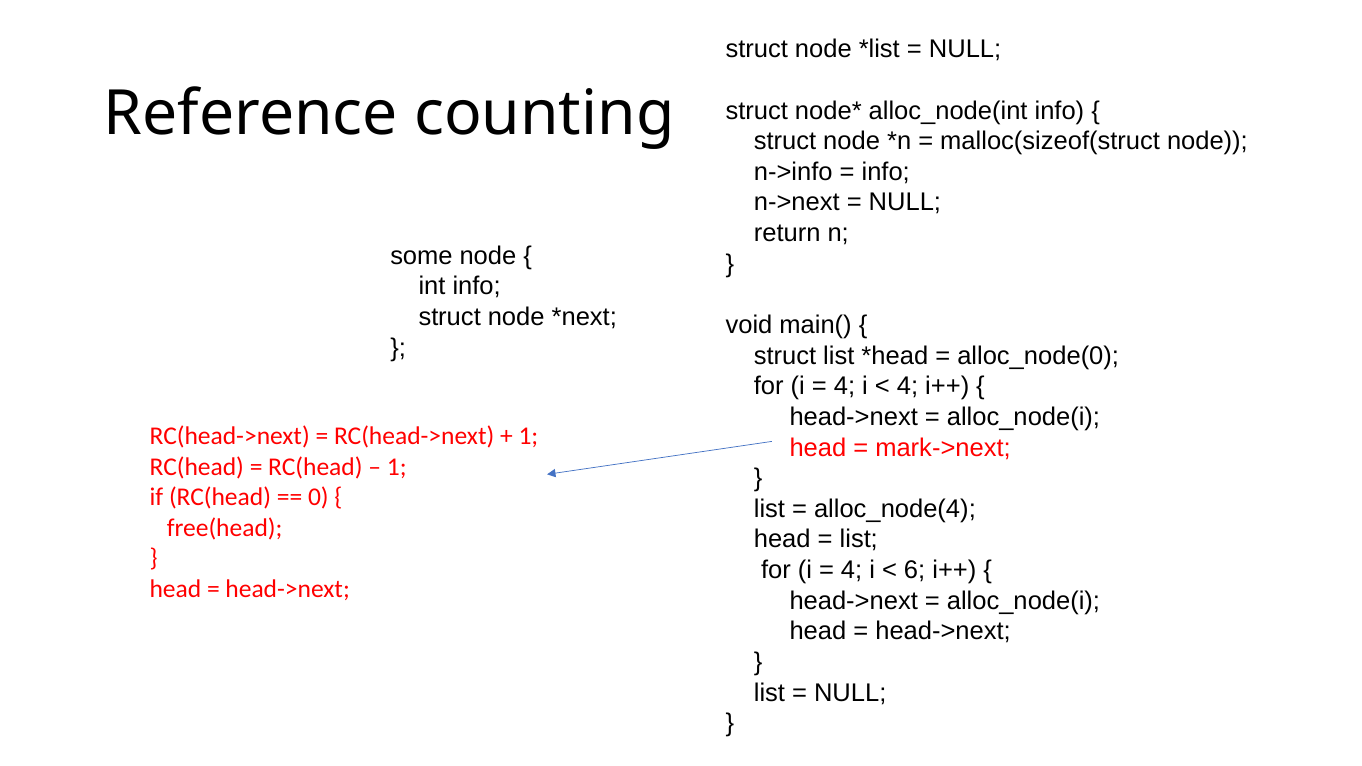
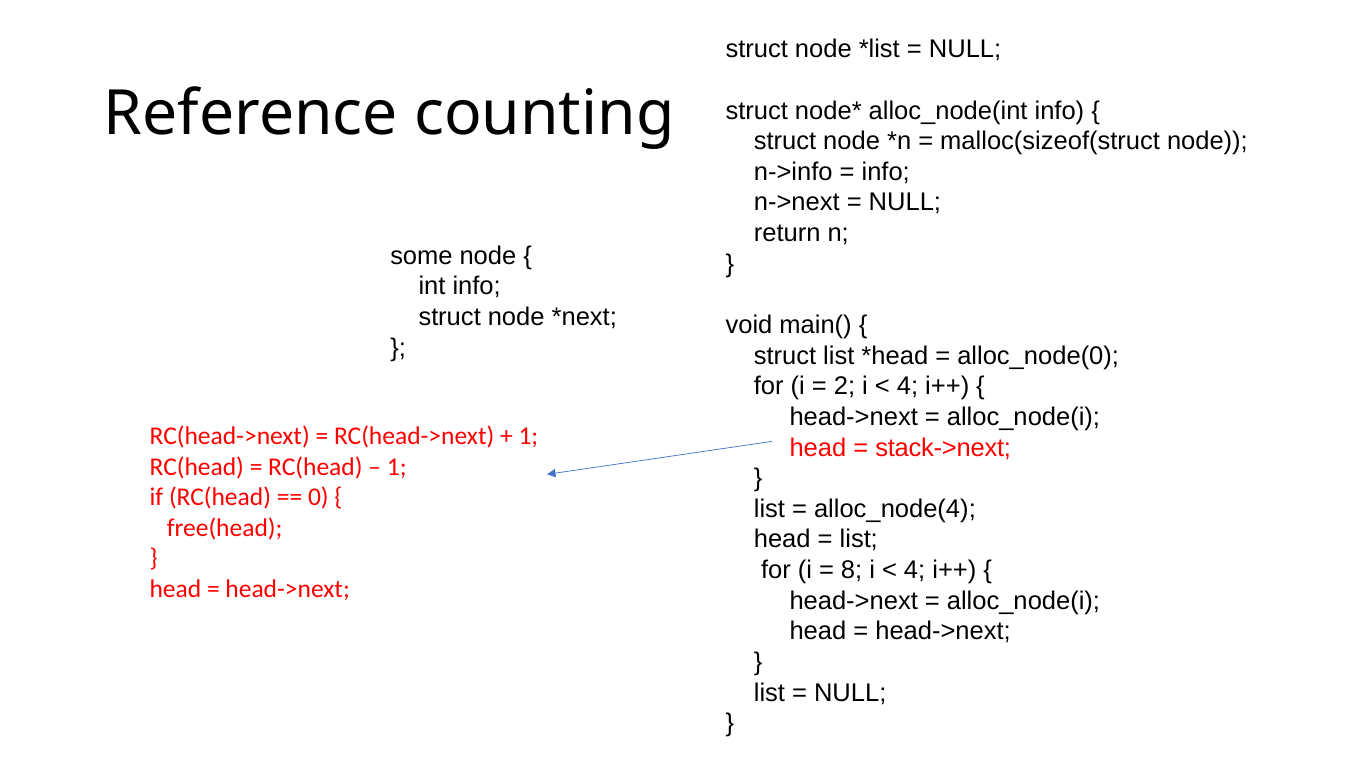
4 at (844, 386): 4 -> 2
mark->next: mark->next -> stack->next
4 at (852, 570): 4 -> 8
6 at (915, 570): 6 -> 4
